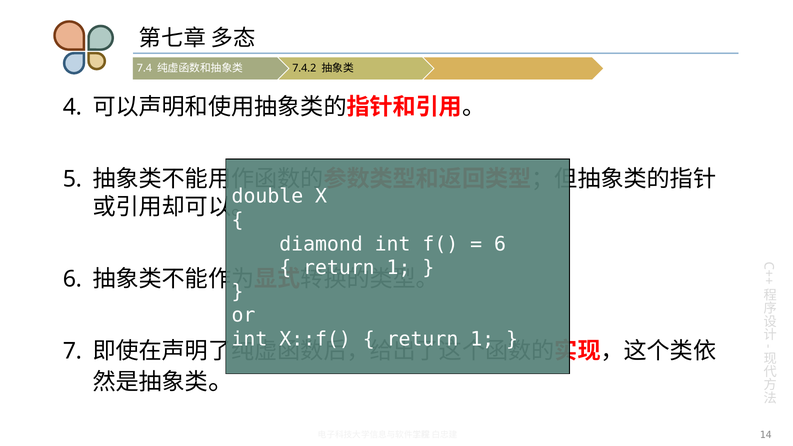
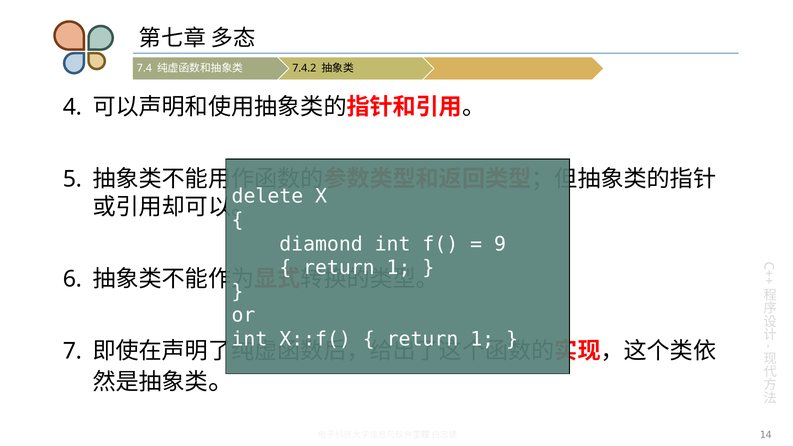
double: double -> delete
6 at (500, 244): 6 -> 9
